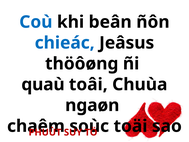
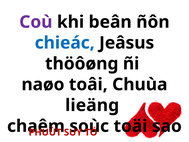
Coù colour: blue -> purple
quaù: quaù -> naøo
ngaøn: ngaøn -> lieäng
